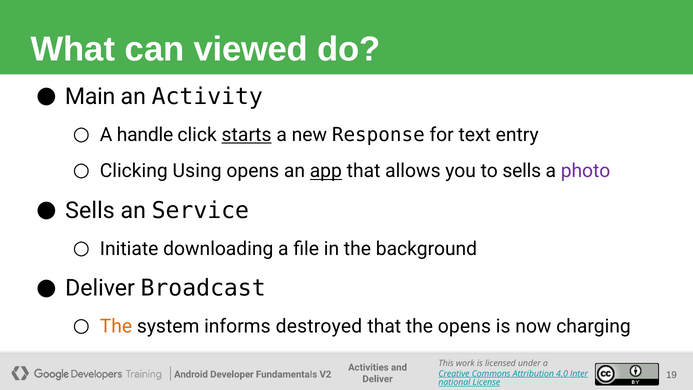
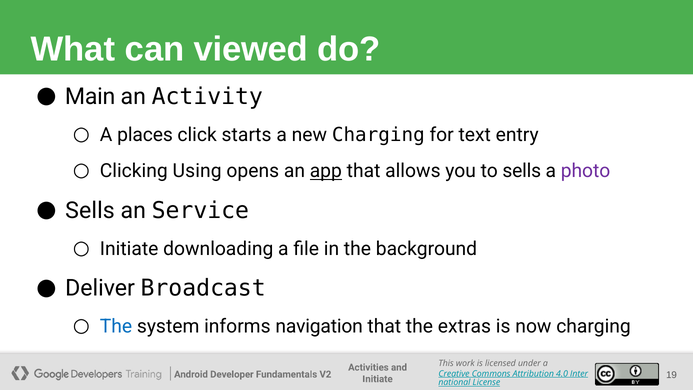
handle: handle -> places
starts underline: present -> none
new Response: Response -> Charging
The at (116, 326) colour: orange -> blue
destroyed: destroyed -> navigation
the opens: opens -> extras
Deliver at (378, 379): Deliver -> Initiate
